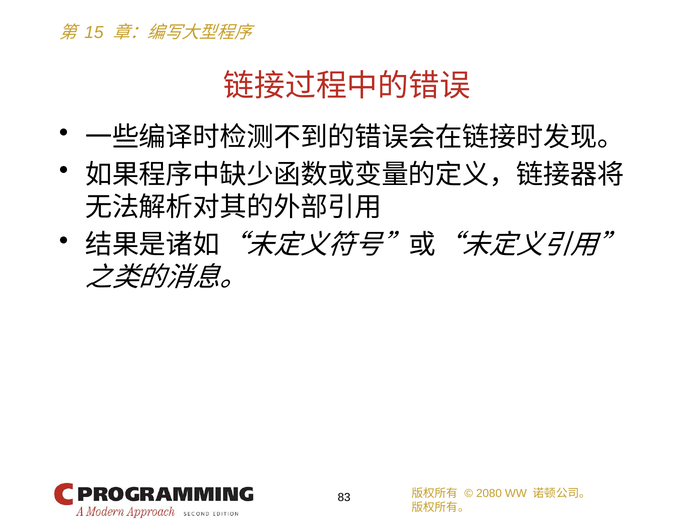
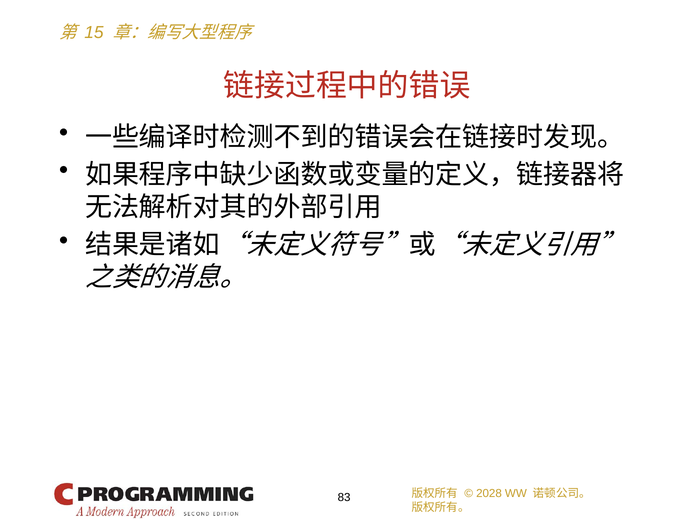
2080: 2080 -> 2028
